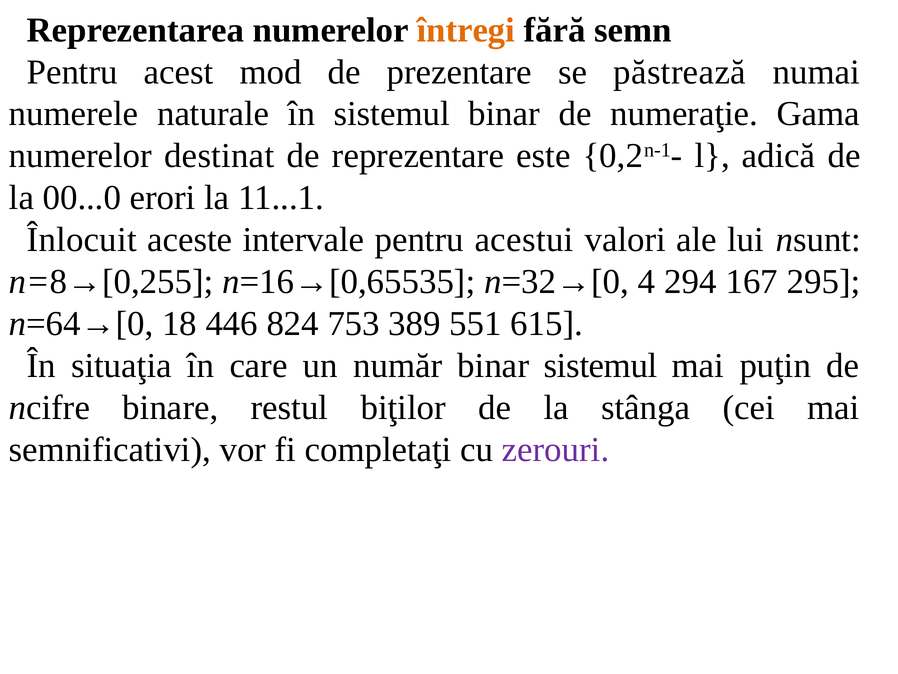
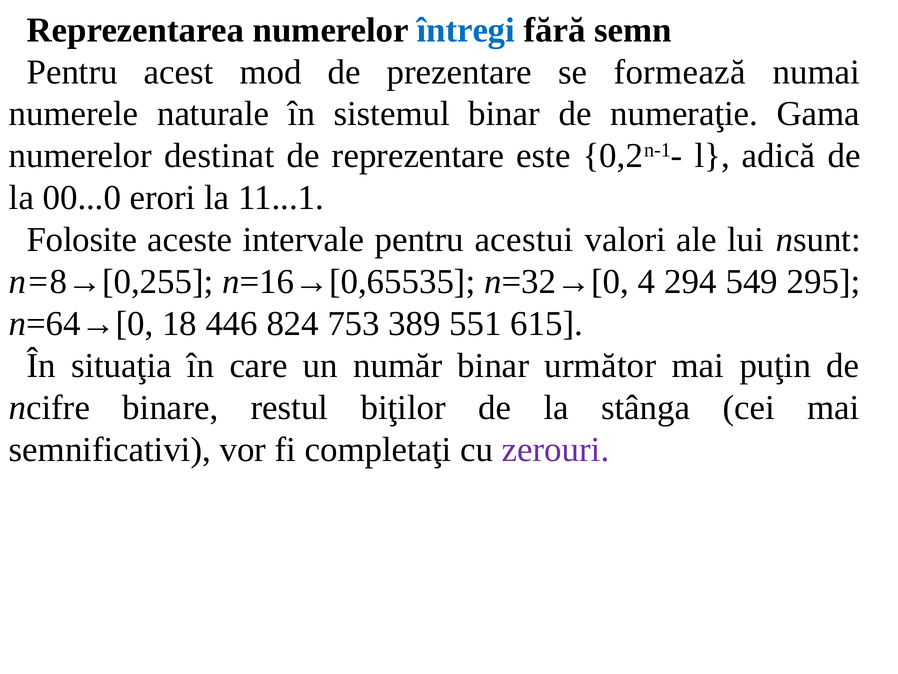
întregi colour: orange -> blue
păstrează: păstrează -> formează
Înlocuit: Înlocuit -> Folosite
167: 167 -> 549
binar sistemul: sistemul -> următor
